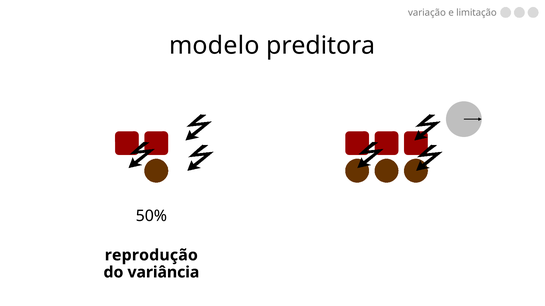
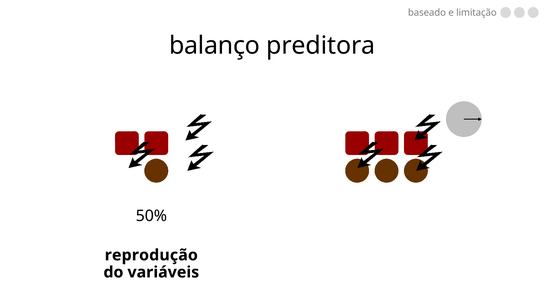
variação: variação -> baseado
modelo: modelo -> balanço
variância: variância -> variáveis
